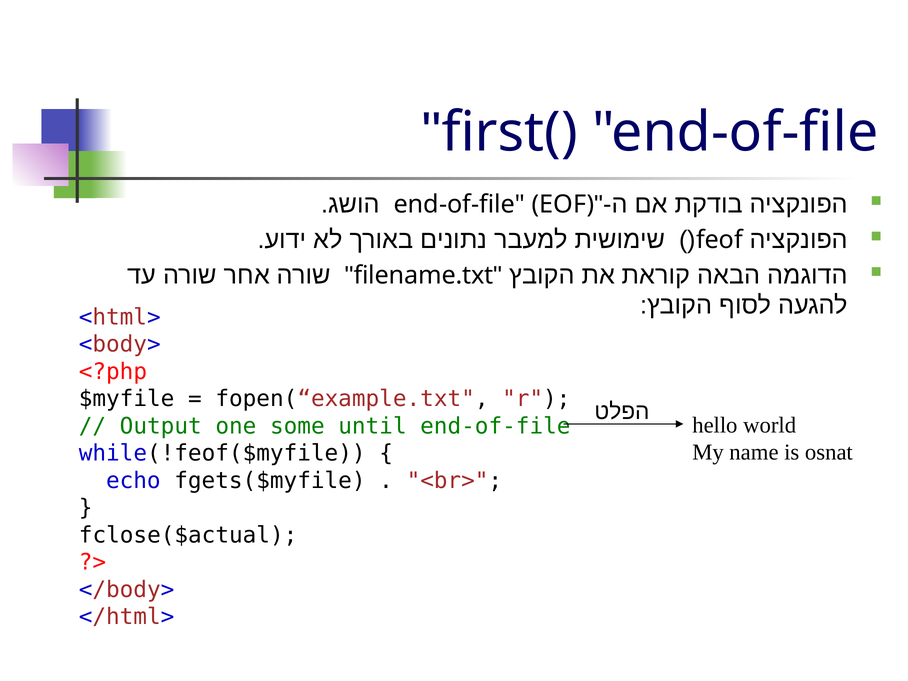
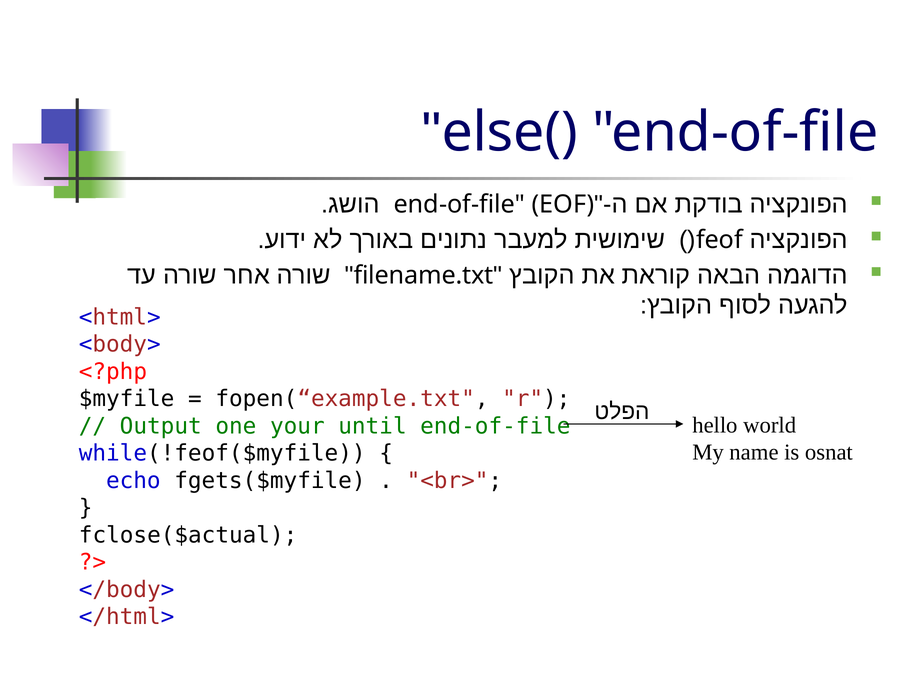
first(: first( -> else(
some: some -> your
